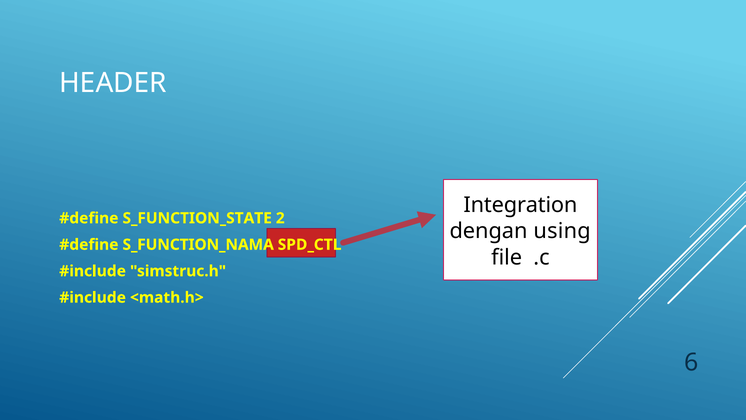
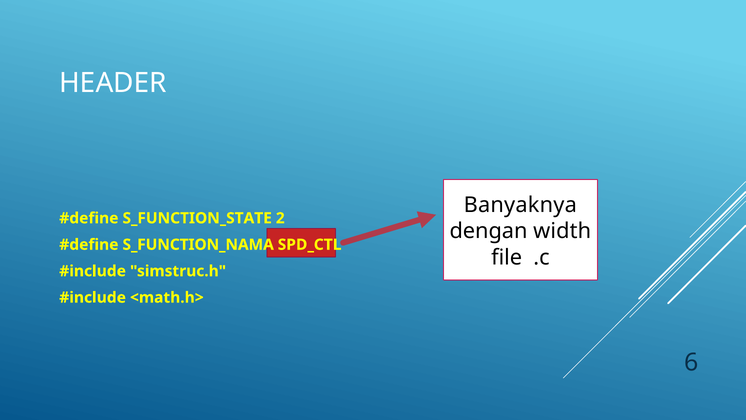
Integration: Integration -> Banyaknya
using: using -> width
